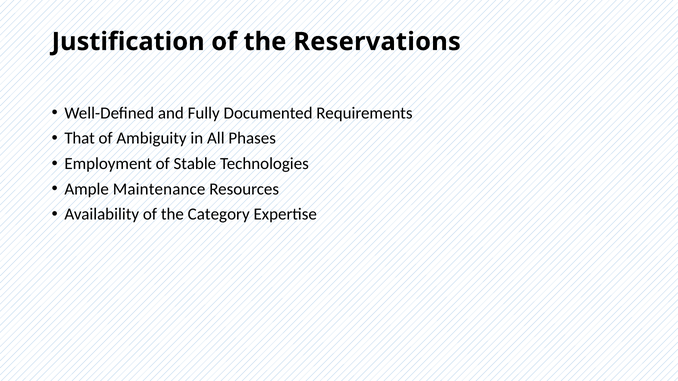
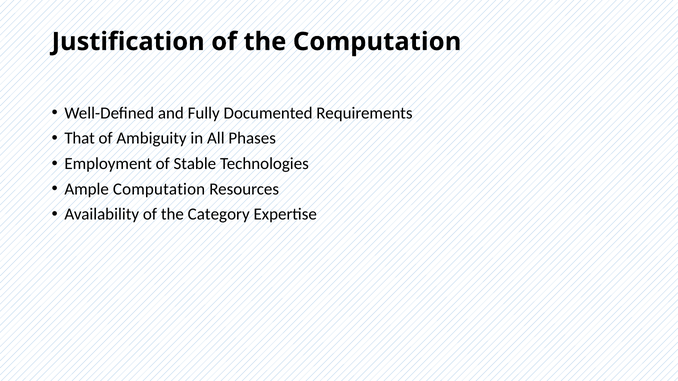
the Reservations: Reservations -> Computation
Ample Maintenance: Maintenance -> Computation
